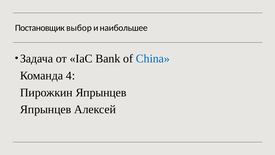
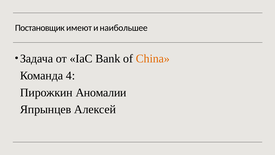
выбор: выбор -> имеют
China colour: blue -> orange
Пирожкин Япрынцев: Япрынцев -> Аномалии
